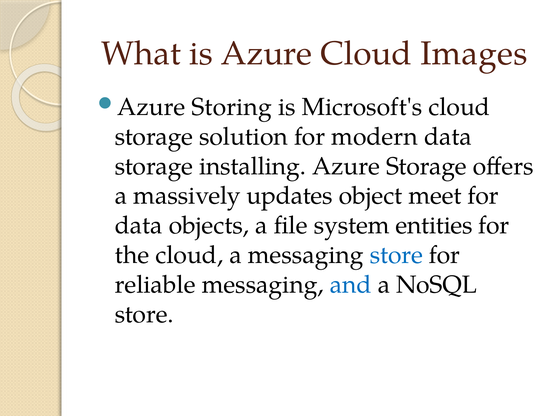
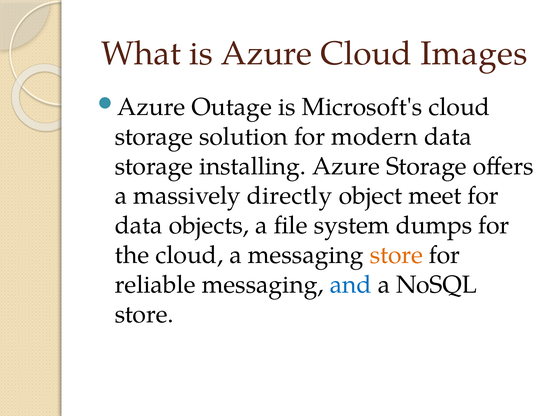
Storing: Storing -> Outage
updates: updates -> directly
entities: entities -> dumps
store at (396, 255) colour: blue -> orange
